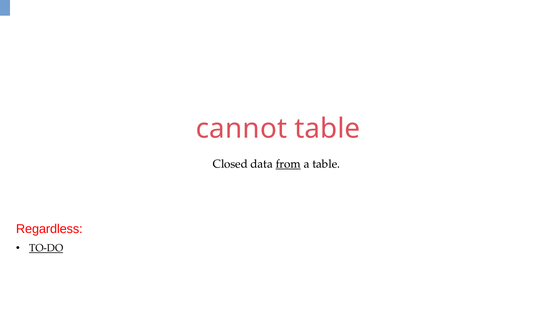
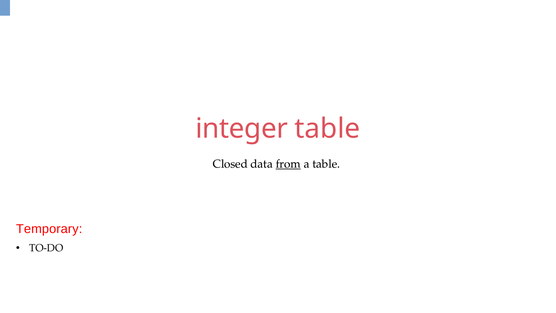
cannot: cannot -> integer
Regardless: Regardless -> Temporary
TO-DO underline: present -> none
